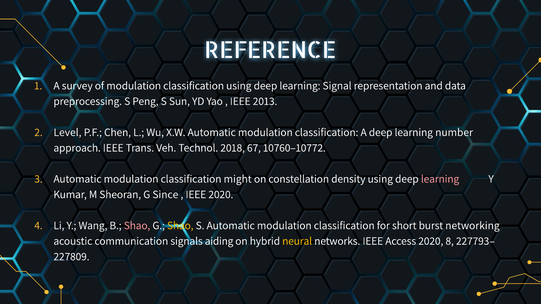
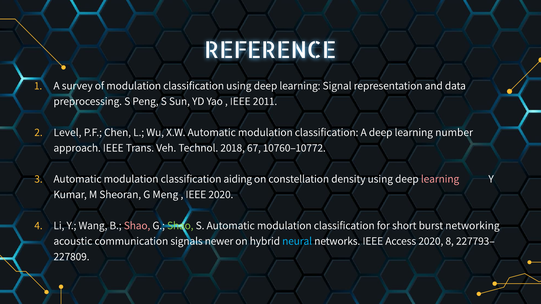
2013: 2013 -> 2011
might: might -> aiding
Since: Since -> Meng
Shao at (180, 226) colour: yellow -> light green
aiding: aiding -> newer
neural colour: yellow -> light blue
